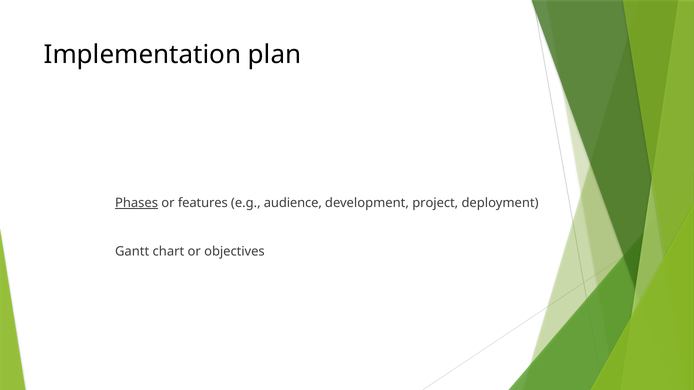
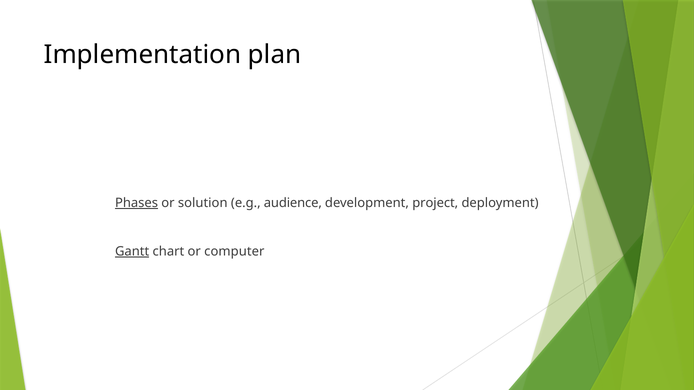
features: features -> solution
Gantt underline: none -> present
objectives: objectives -> computer
